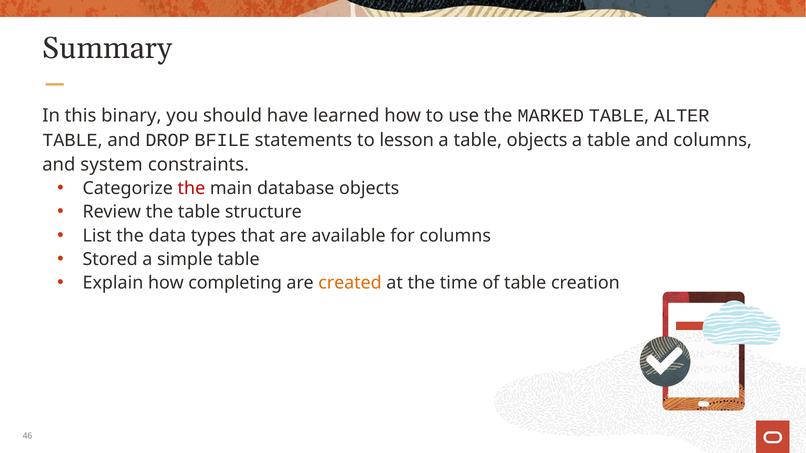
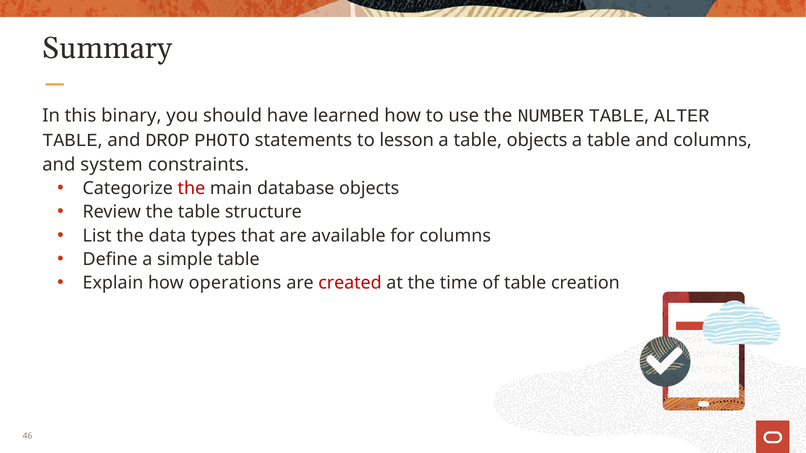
MARKED: MARKED -> NUMBER
BFILE: BFILE -> PHOTO
Stored: Stored -> Define
completing: completing -> operations
created colour: orange -> red
